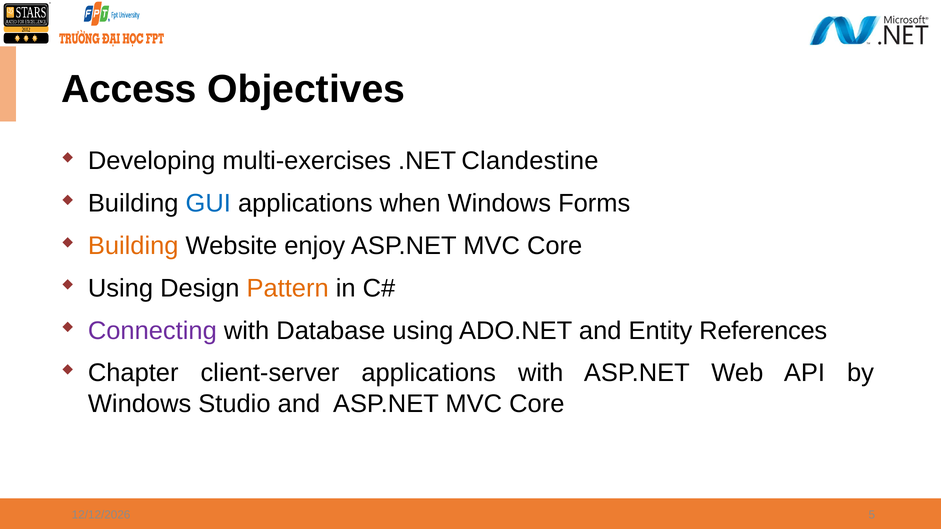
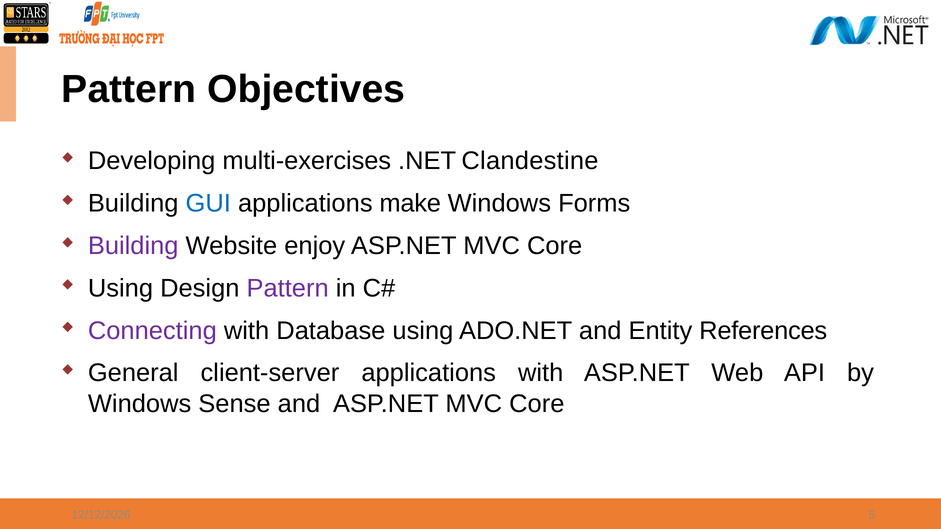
Access at (129, 89): Access -> Pattern
when: when -> make
Building at (133, 246) colour: orange -> purple
Pattern at (288, 288) colour: orange -> purple
Chapter: Chapter -> General
Studio: Studio -> Sense
